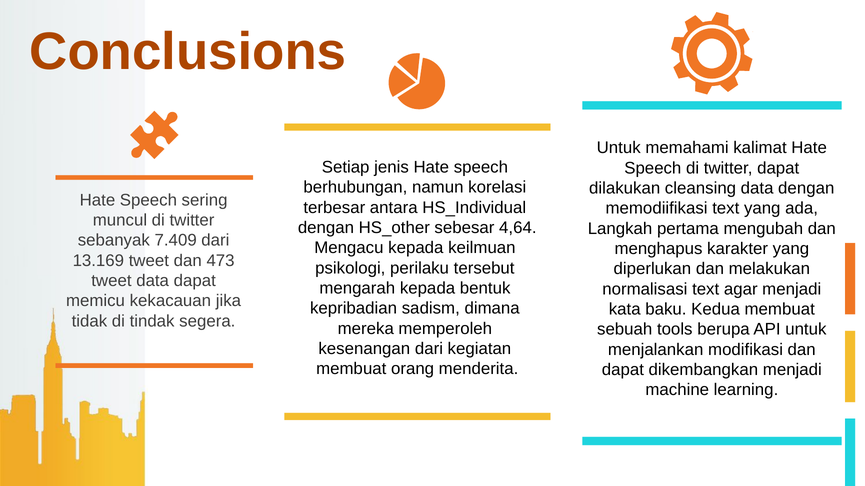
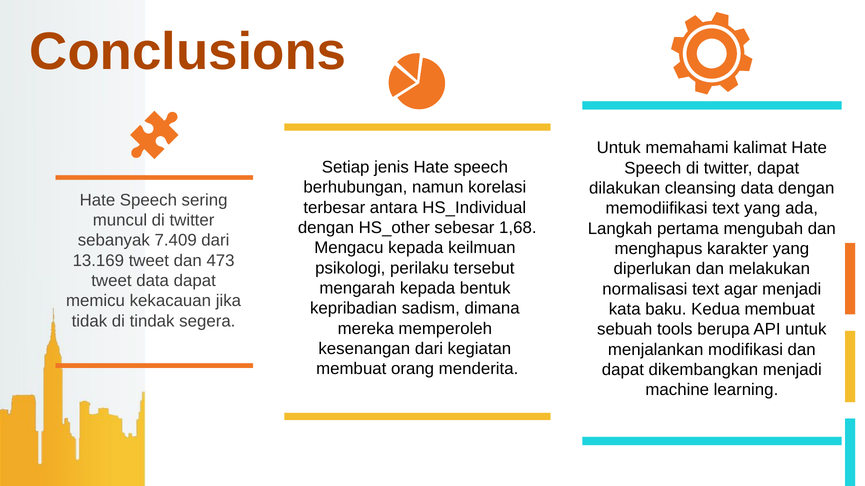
4,64: 4,64 -> 1,68
